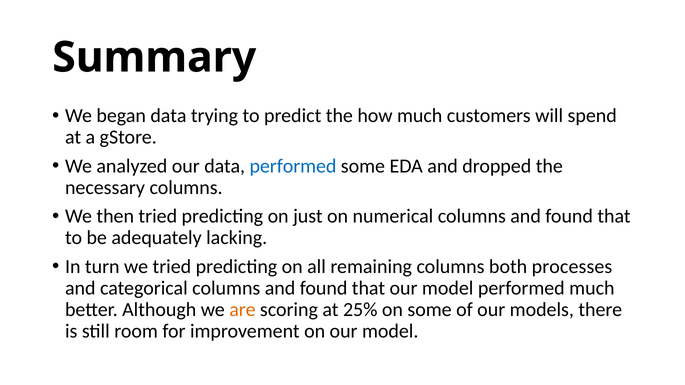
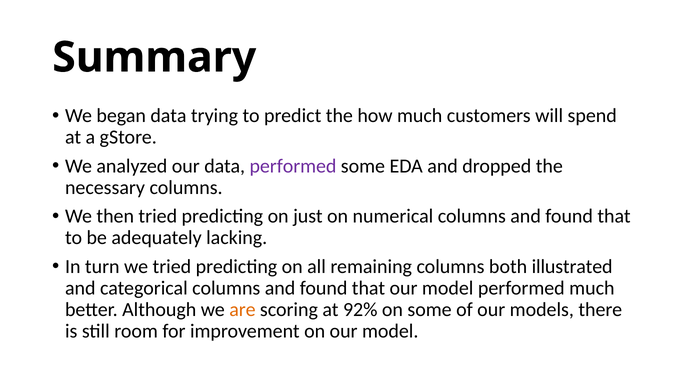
performed at (293, 166) colour: blue -> purple
processes: processes -> illustrated
25%: 25% -> 92%
